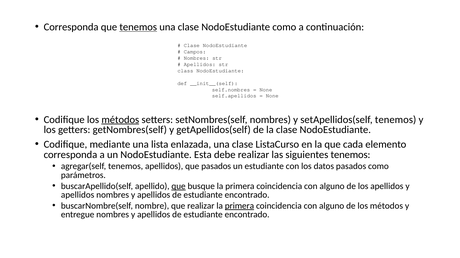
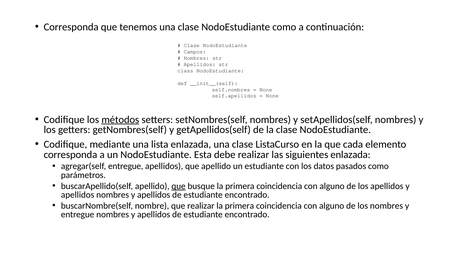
tenemos at (138, 27) underline: present -> none
setApellidos(self tenemos: tenemos -> nombres
siguientes tenemos: tenemos -> enlazada
agregar(self tenemos: tenemos -> entregue
que pasados: pasados -> apellido
primera at (239, 206) underline: present -> none
de los métodos: métodos -> nombres
